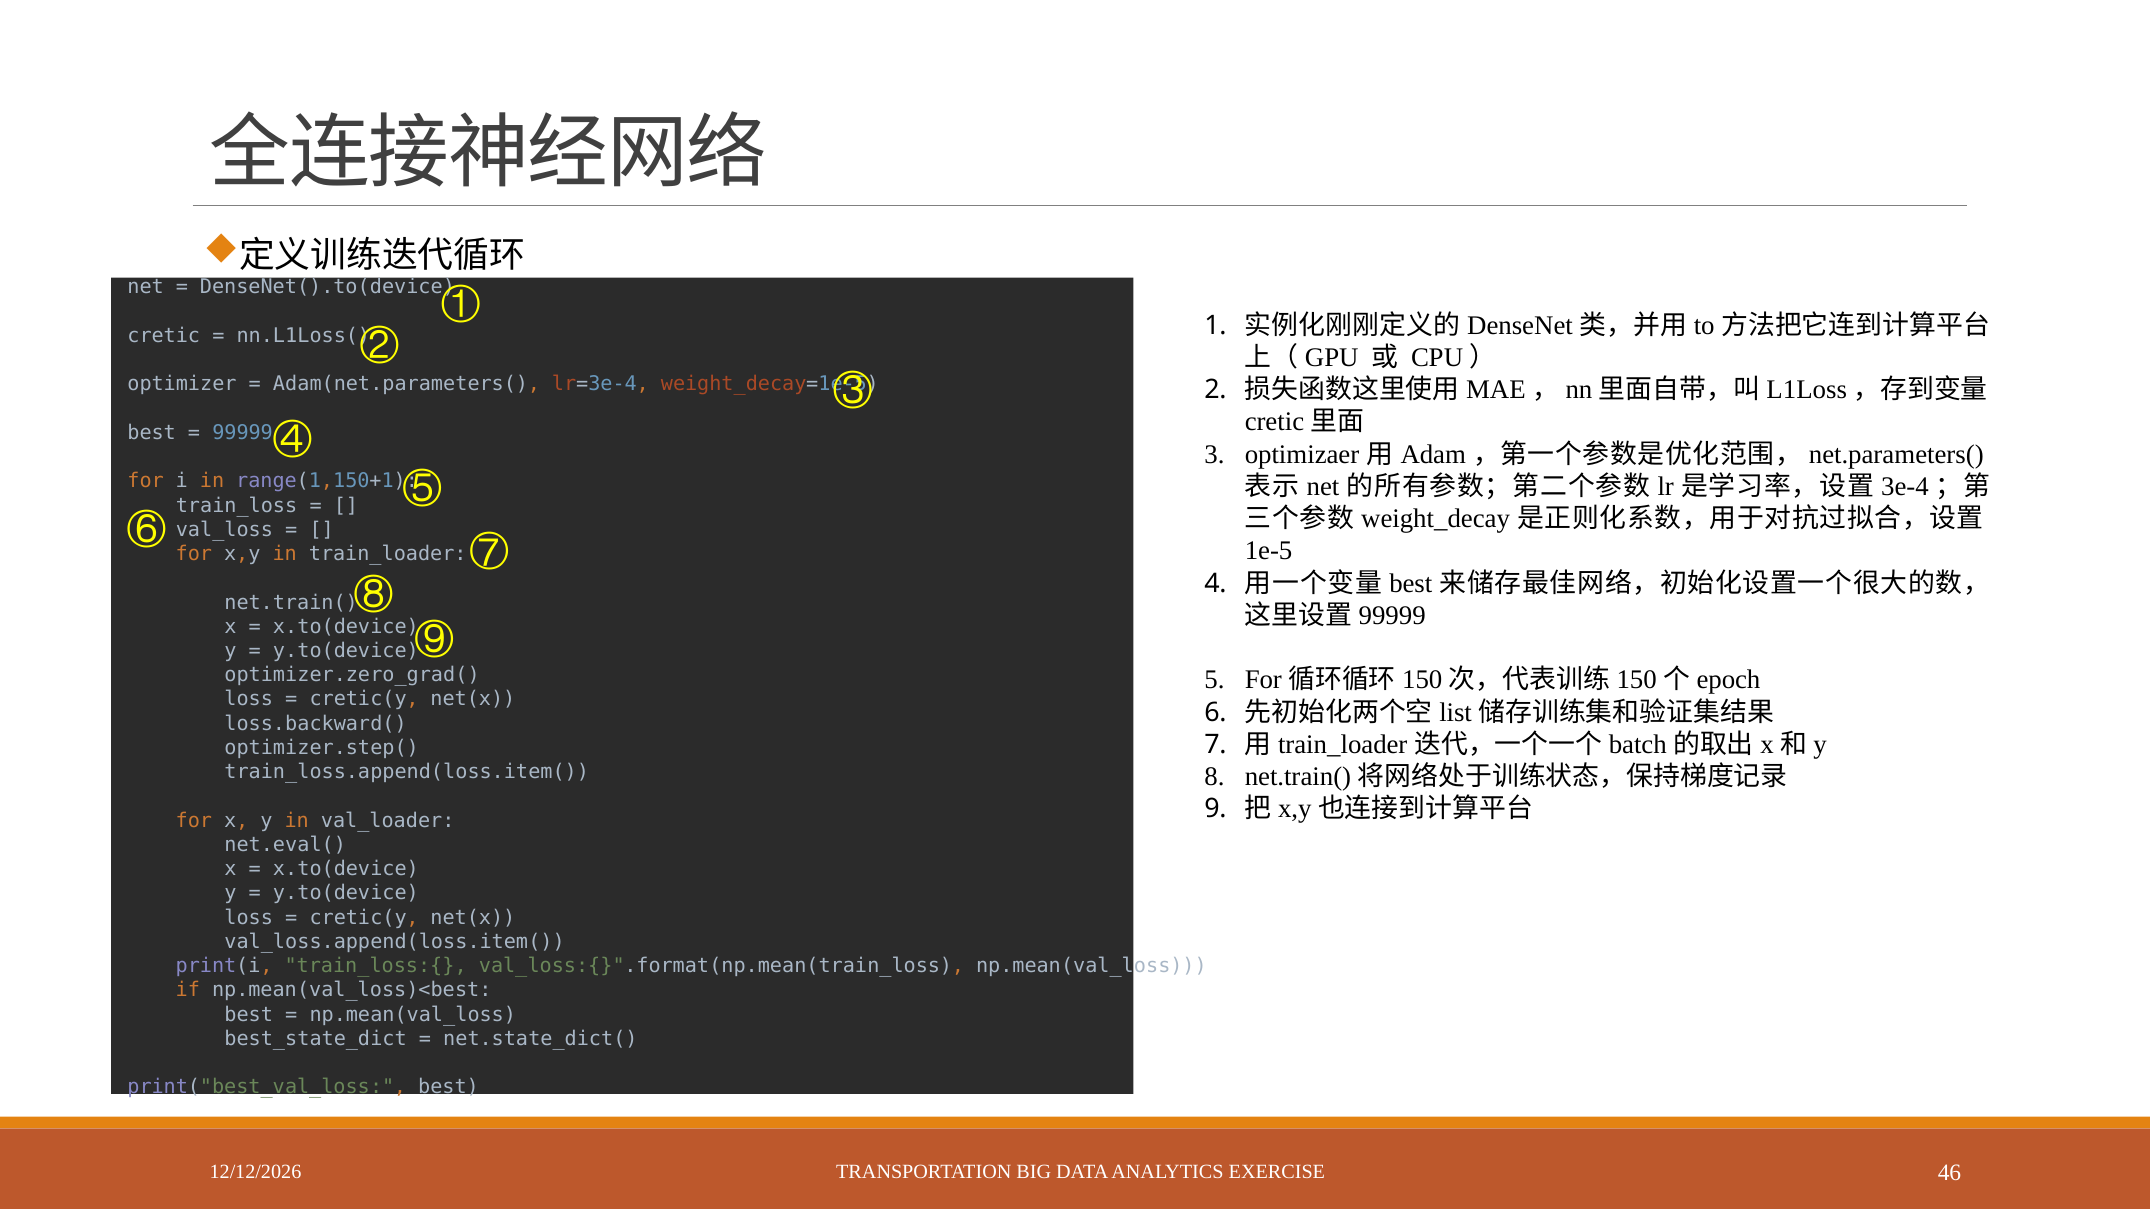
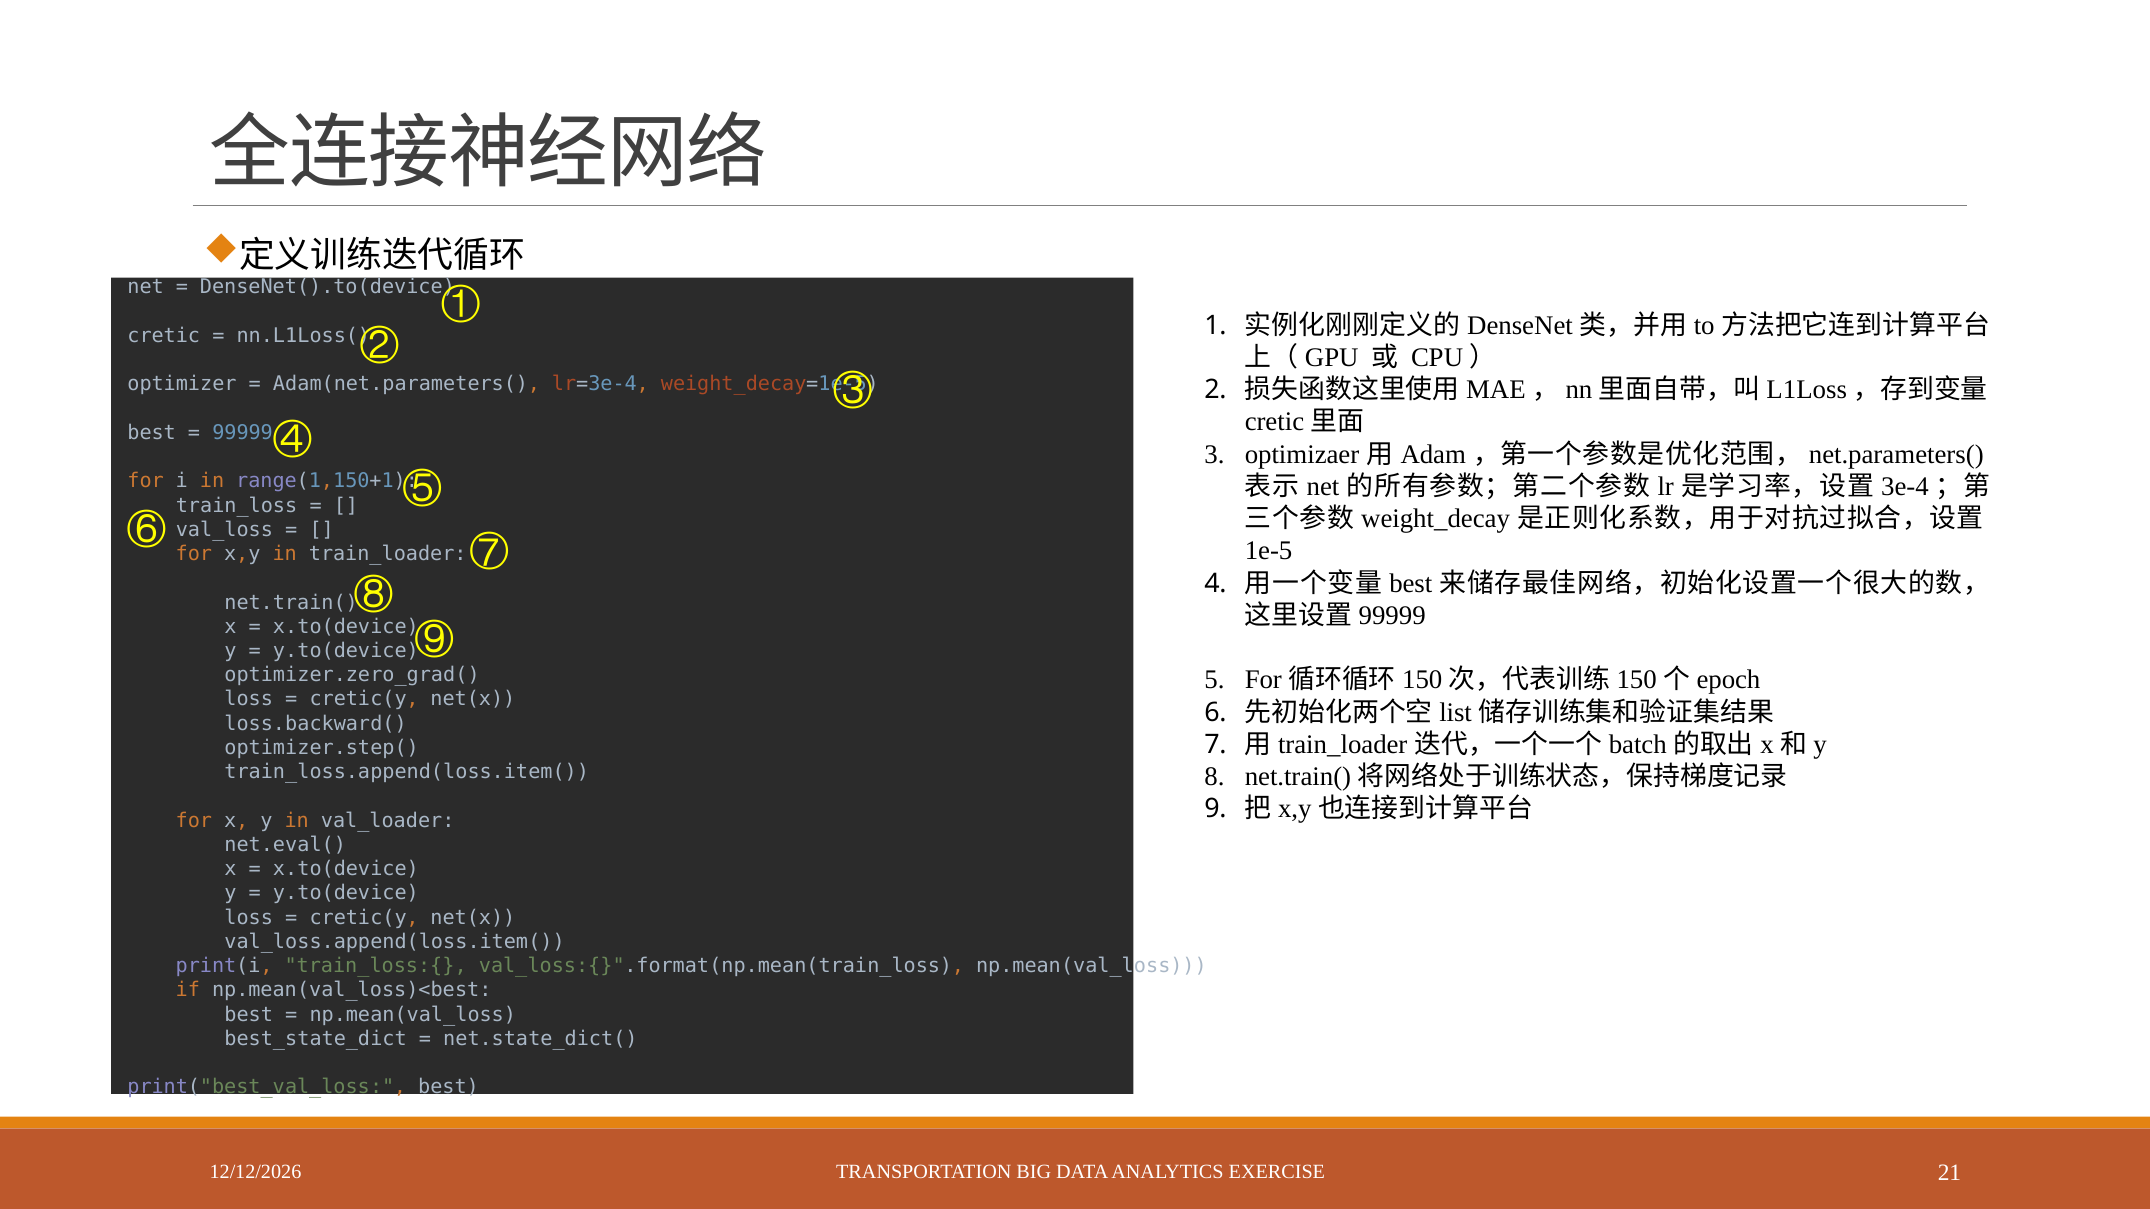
46: 46 -> 21
